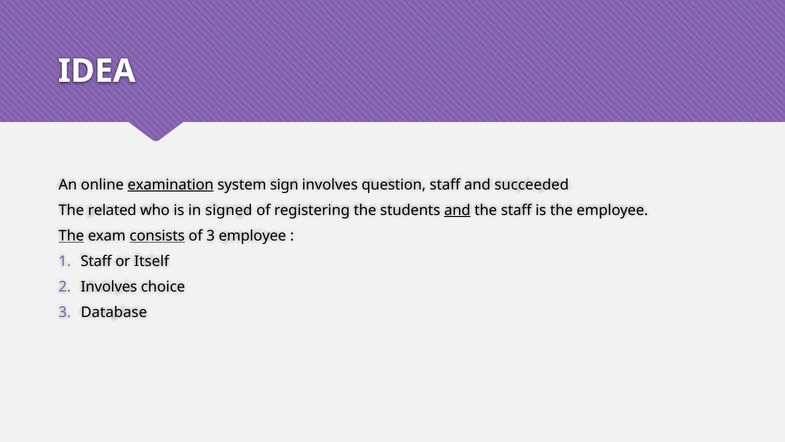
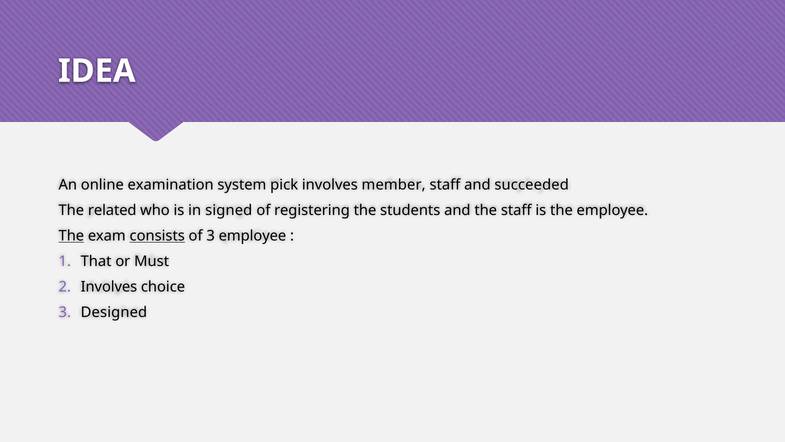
examination underline: present -> none
sign: sign -> pick
question: question -> member
and at (457, 210) underline: present -> none
Staff at (96, 261): Staff -> That
Itself: Itself -> Must
Database: Database -> Designed
